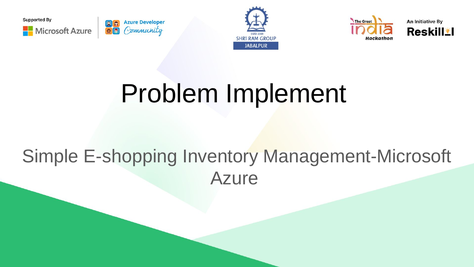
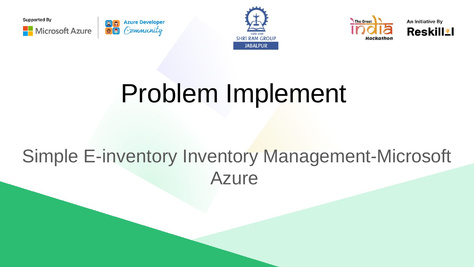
E-shopping: E-shopping -> E-inventory
